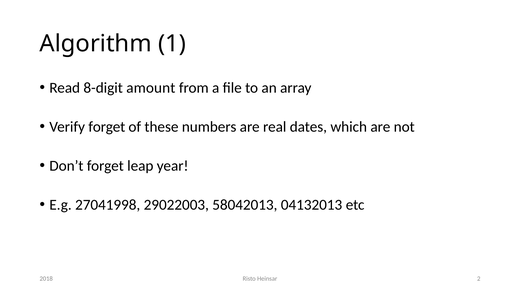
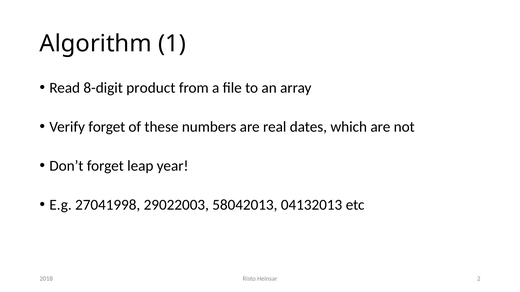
amount: amount -> product
